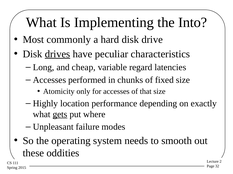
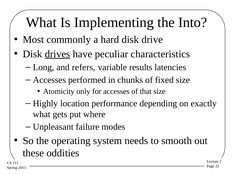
cheap: cheap -> refers
regard: regard -> results
gets underline: present -> none
